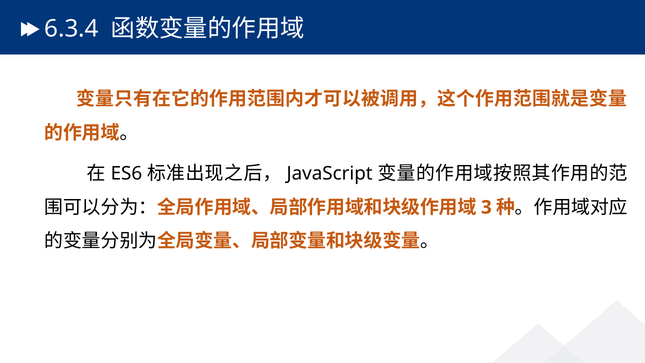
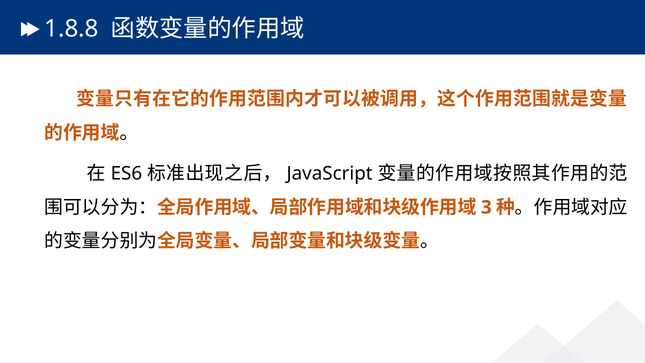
6.3.4: 6.3.4 -> 1.8.8
